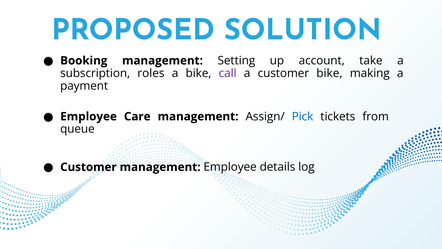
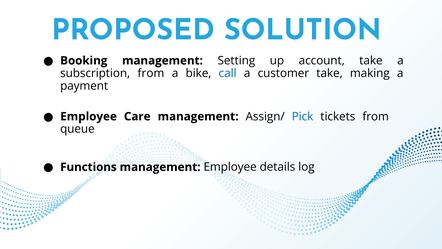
subscription roles: roles -> from
call colour: purple -> blue
customer bike: bike -> take
Customer at (88, 167): Customer -> Functions
